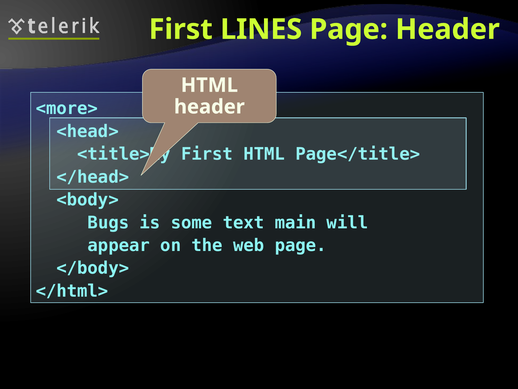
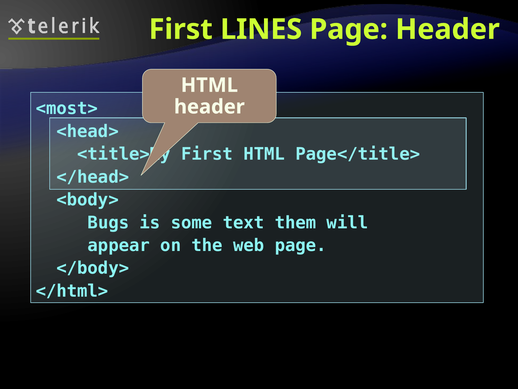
<more>: <more> -> <most>
main: main -> them
